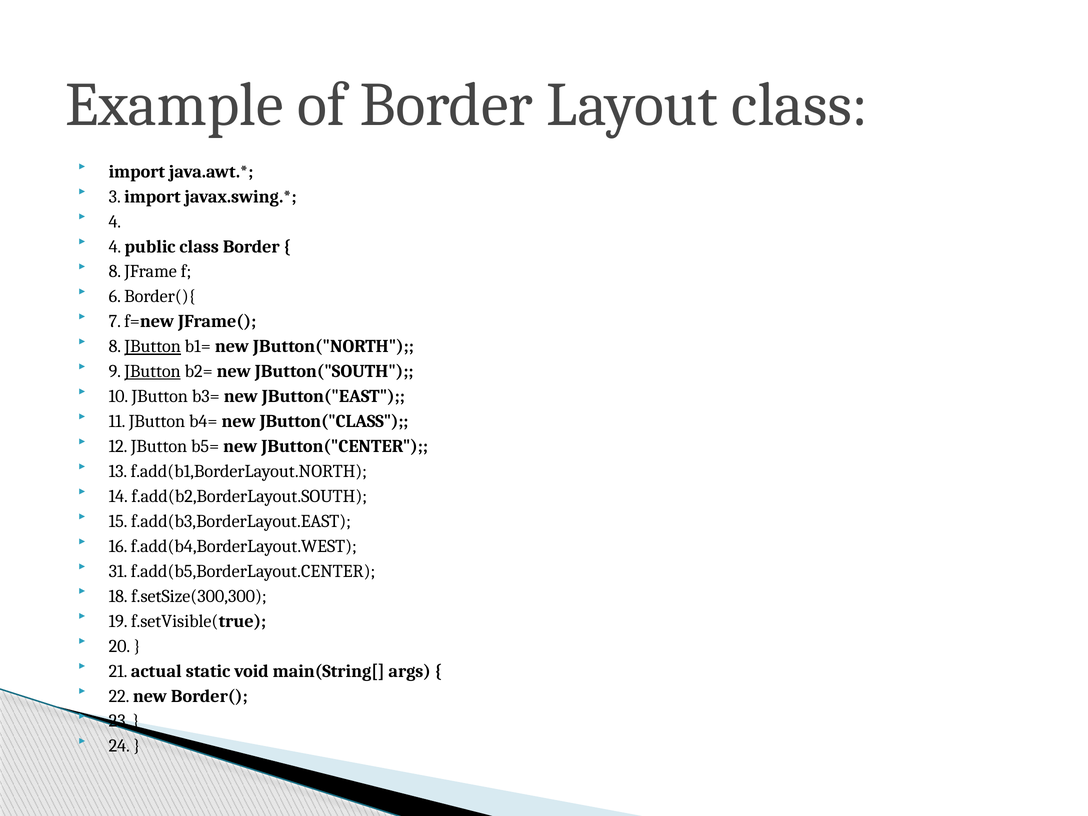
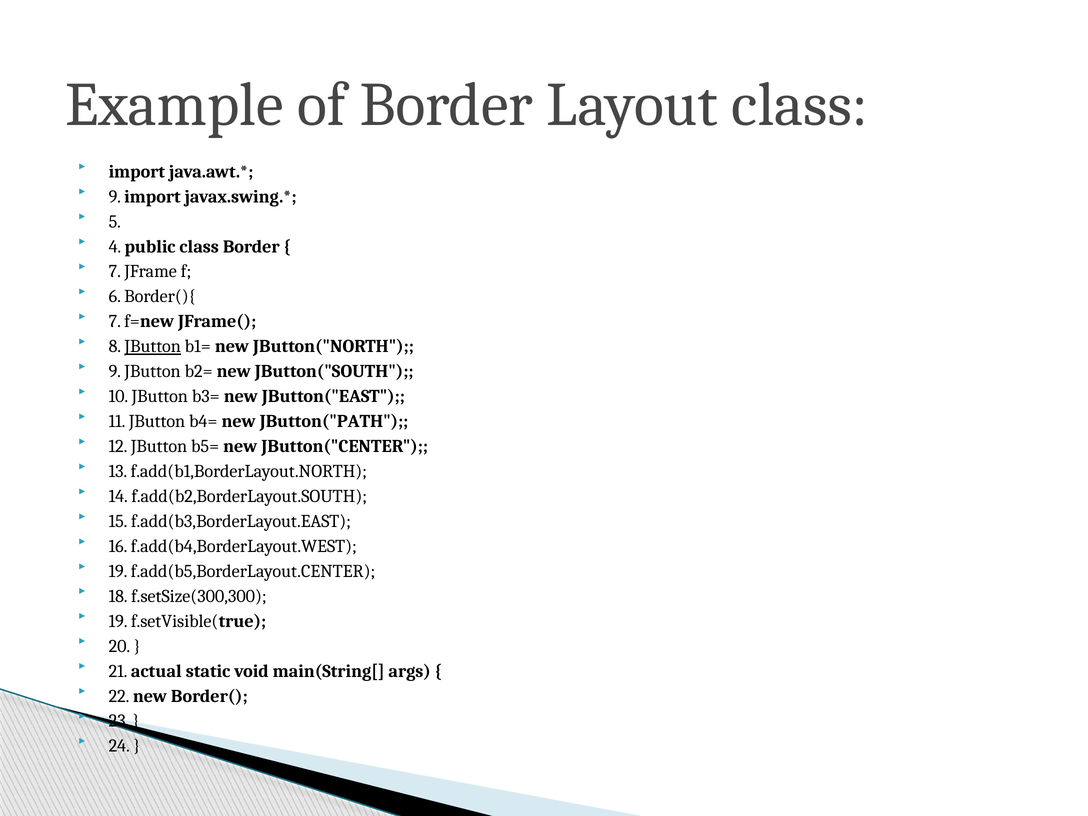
3 at (115, 197): 3 -> 9
4 at (115, 222): 4 -> 5
8 at (115, 272): 8 -> 7
JButton at (153, 371) underline: present -> none
JButton("CLASS: JButton("CLASS -> JButton("PATH
31 at (118, 571): 31 -> 19
